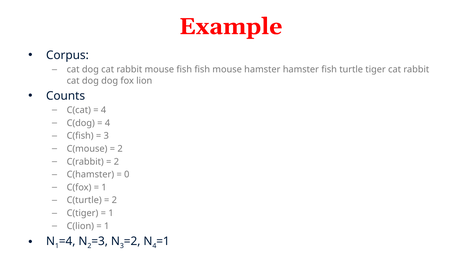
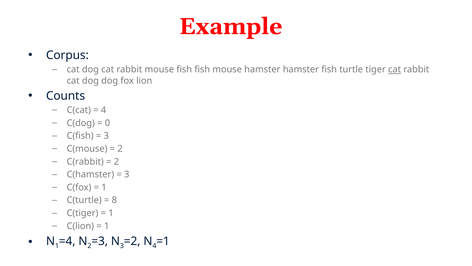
cat at (395, 69) underline: none -> present
4 at (107, 123): 4 -> 0
0 at (127, 174): 0 -> 3
2 at (114, 200): 2 -> 8
